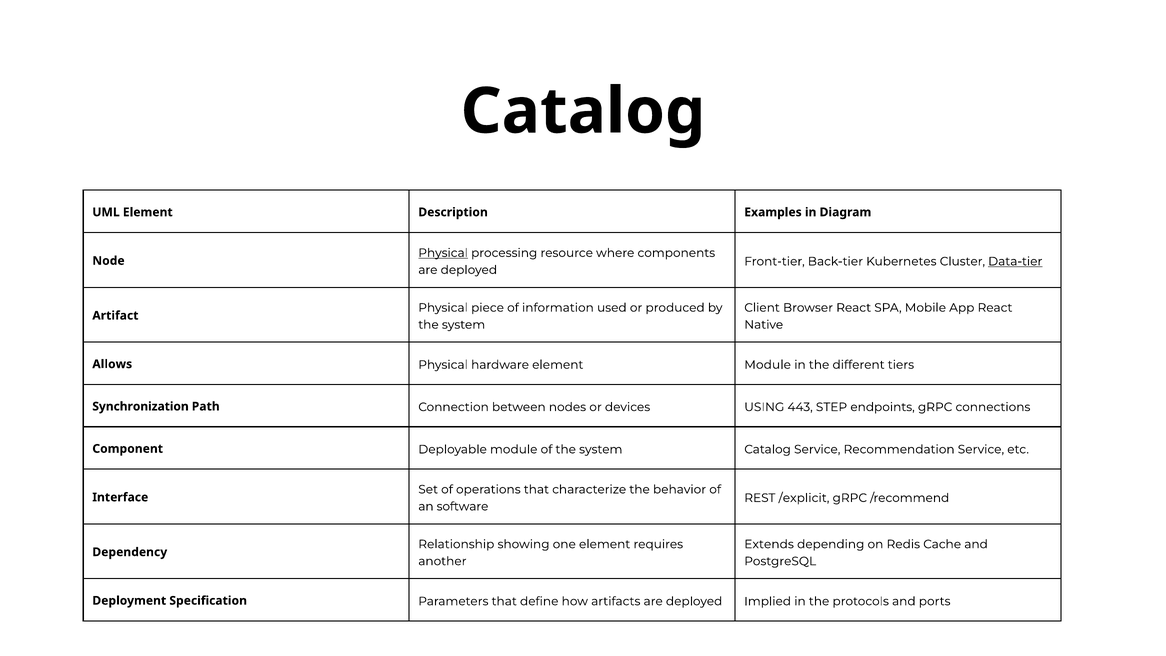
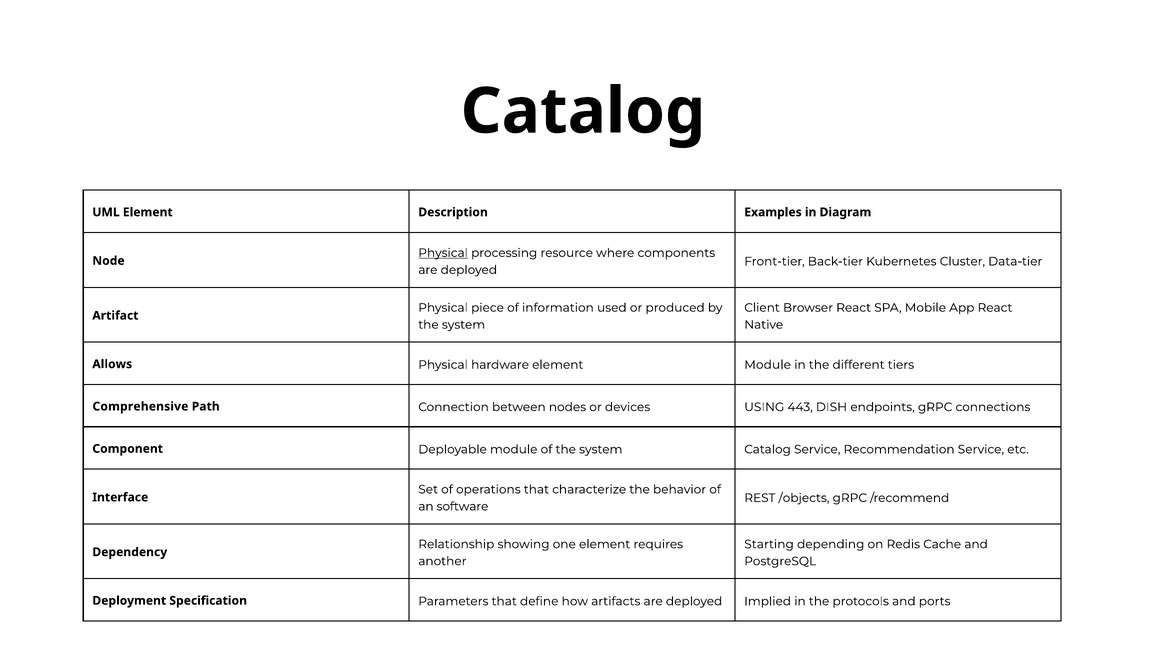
Data-tier underline: present -> none
Synchronization: Synchronization -> Comprehensive
STEP: STEP -> DISH
/explicit: /explicit -> /objects
Extends: Extends -> Starting
